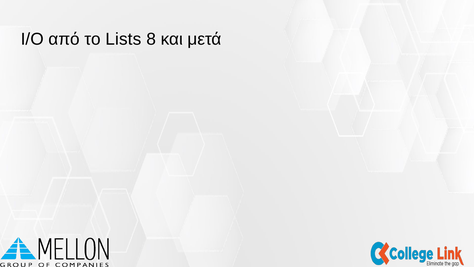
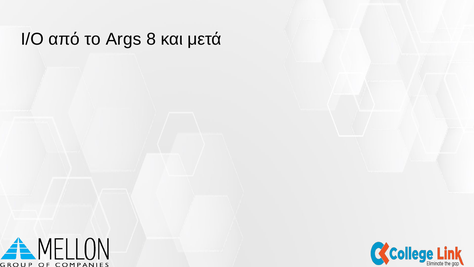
Lists: Lists -> Args
